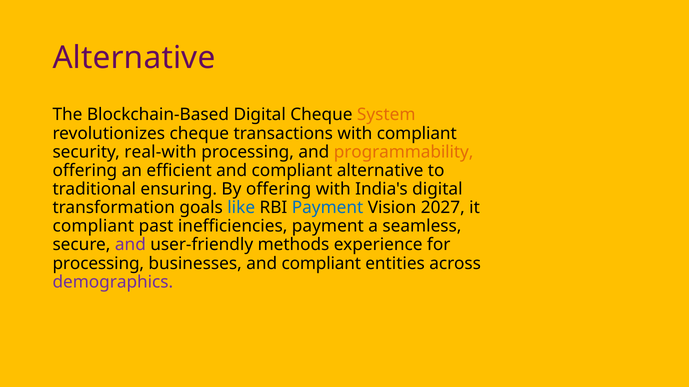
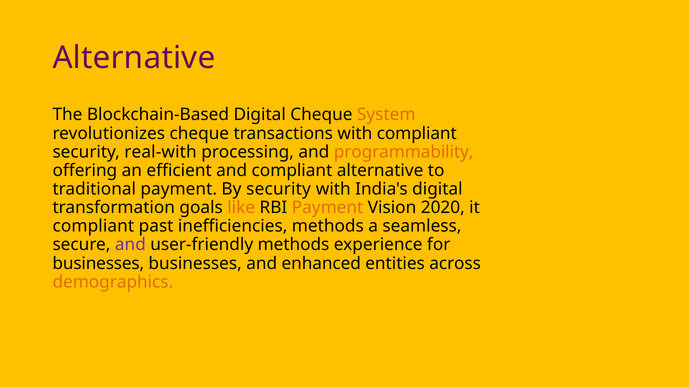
traditional ensuring: ensuring -> payment
By offering: offering -> security
like colour: blue -> orange
Payment at (328, 208) colour: blue -> orange
2027: 2027 -> 2020
inefficiencies payment: payment -> methods
processing at (98, 264): processing -> businesses
businesses and compliant: compliant -> enhanced
demographics colour: purple -> orange
